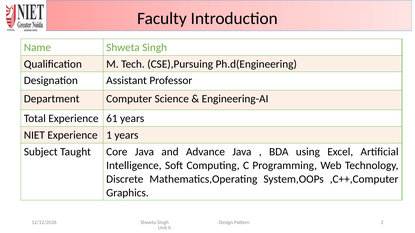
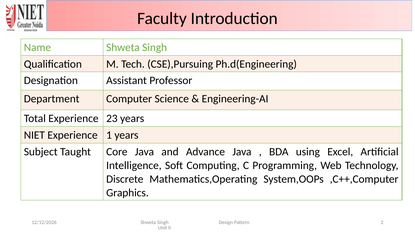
61: 61 -> 23
